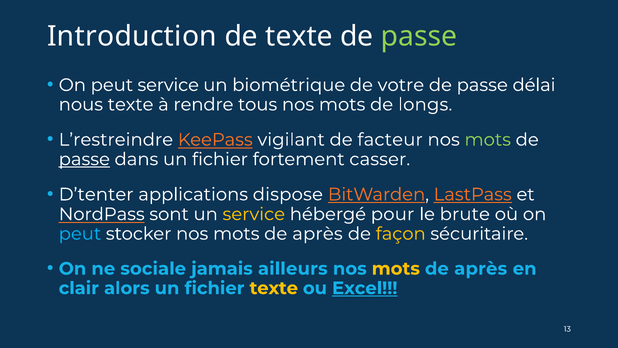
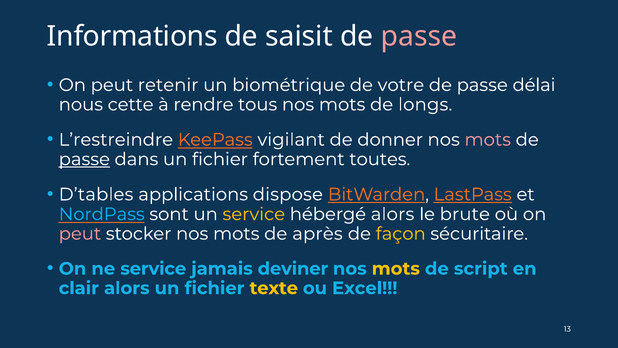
Introduction: Introduction -> Informations
de texte: texte -> saisit
passe at (419, 37) colour: light green -> pink
peut service: service -> retenir
nous texte: texte -> cette
facteur: facteur -> donner
mots at (488, 140) colour: light green -> pink
casser: casser -> toutes
D’tenter: D’tenter -> D’tables
NordPass colour: white -> light blue
hébergé pour: pour -> alors
peut at (80, 233) colour: light blue -> pink
ne sociale: sociale -> service
ailleurs: ailleurs -> deviner
après at (481, 268): après -> script
Excel underline: present -> none
